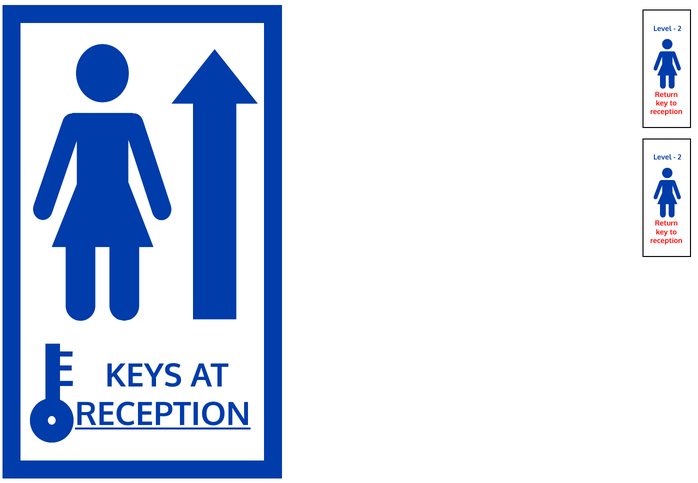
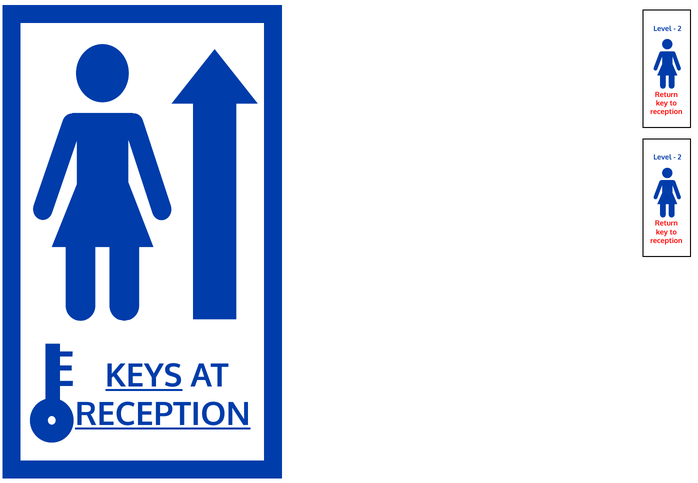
KEYS underline: none -> present
